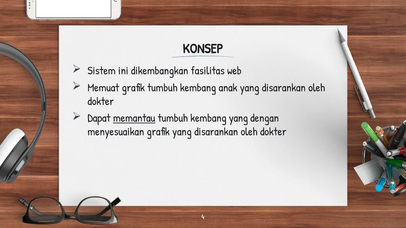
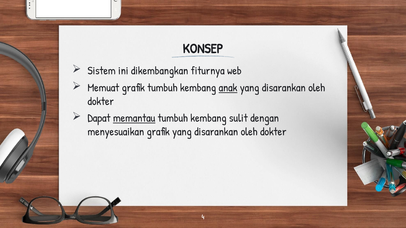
fasilitas: fasilitas -> fiturnya
anak underline: none -> present
kembang yang: yang -> sulit
